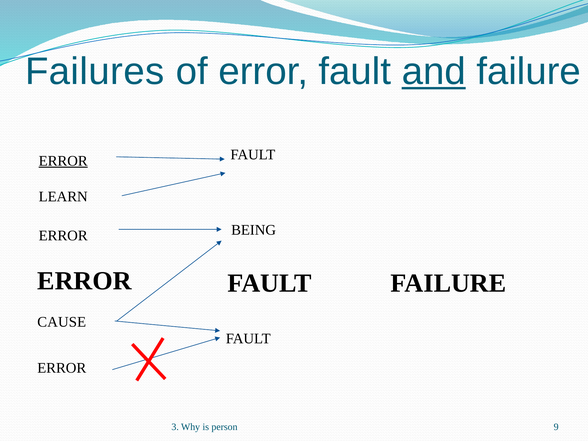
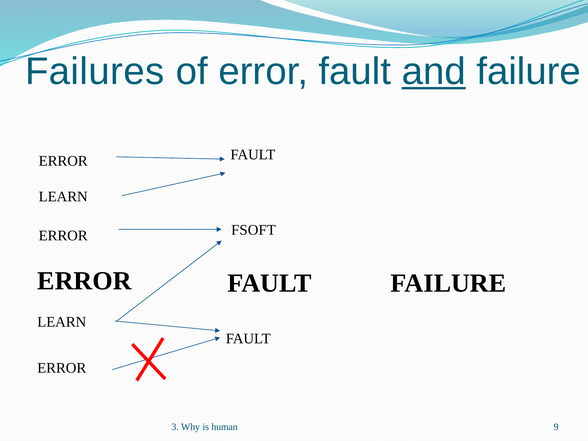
ERROR at (63, 161) underline: present -> none
BEING: BEING -> FSOFT
CAUSE at (62, 322): CAUSE -> LEARN
person: person -> human
